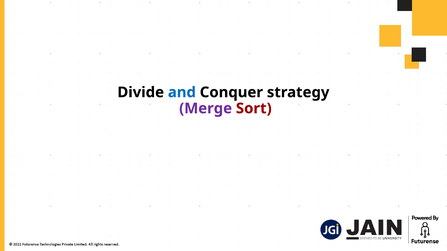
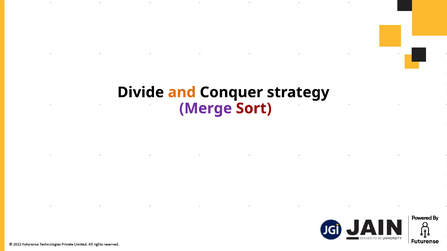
and colour: blue -> orange
